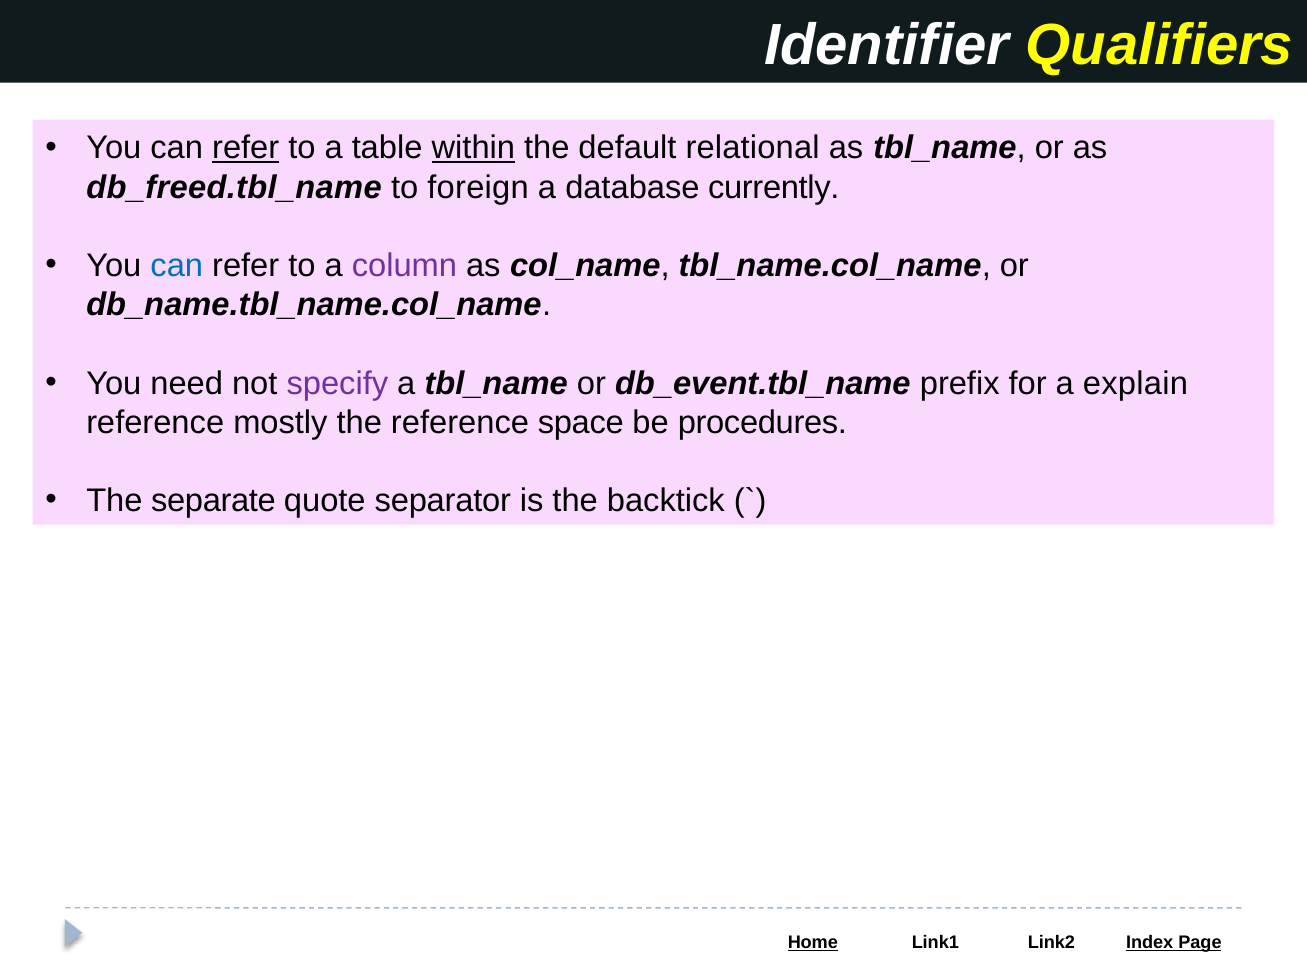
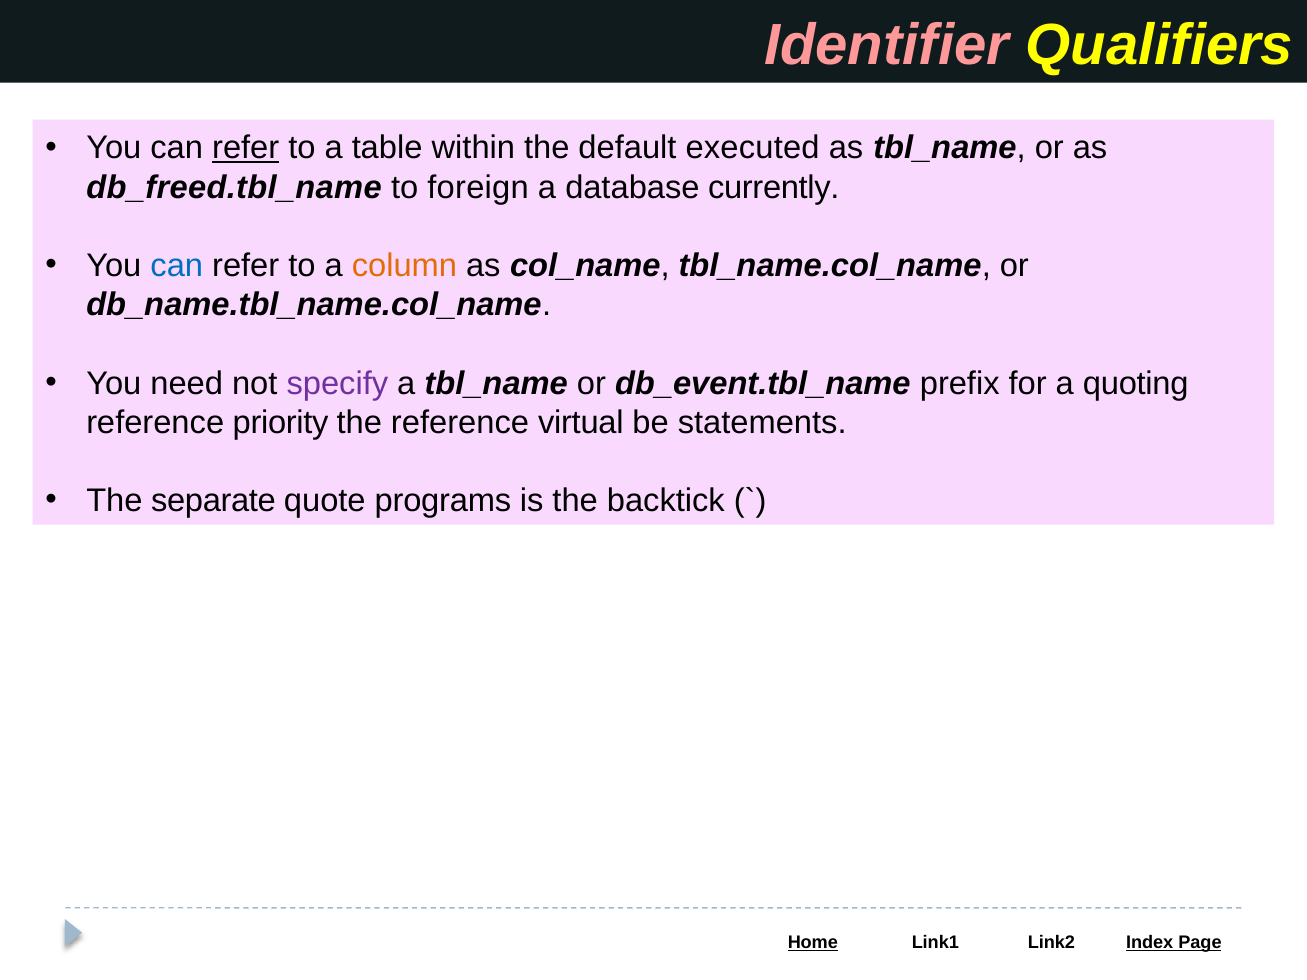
Identifier colour: white -> pink
within underline: present -> none
relational: relational -> executed
column colour: purple -> orange
explain: explain -> quoting
mostly: mostly -> priority
space: space -> virtual
procedures: procedures -> statements
separator: separator -> programs
